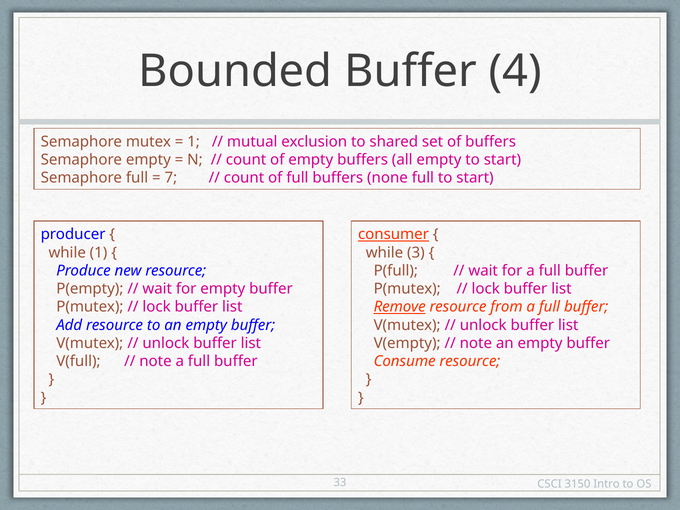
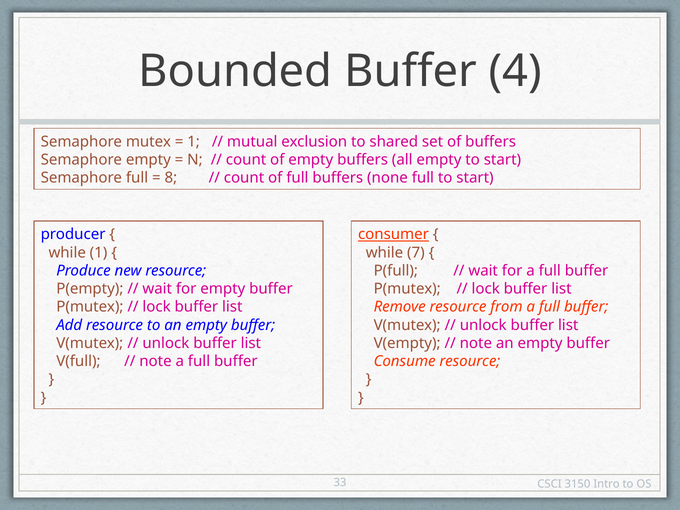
7: 7 -> 8
3: 3 -> 7
Remove underline: present -> none
